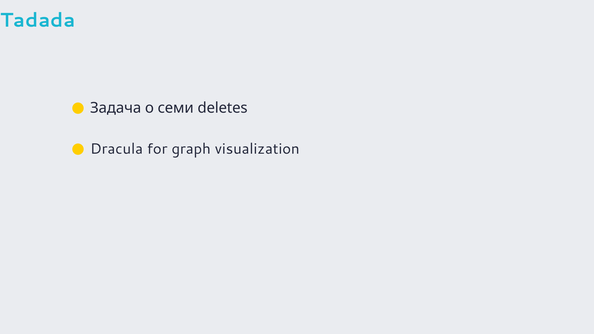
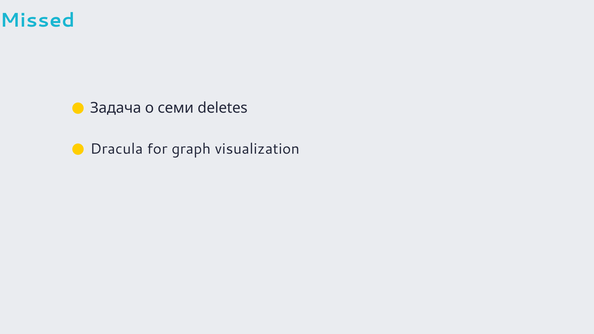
Tadada: Tadada -> Missed
